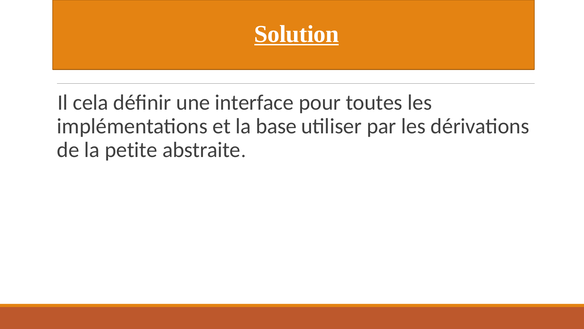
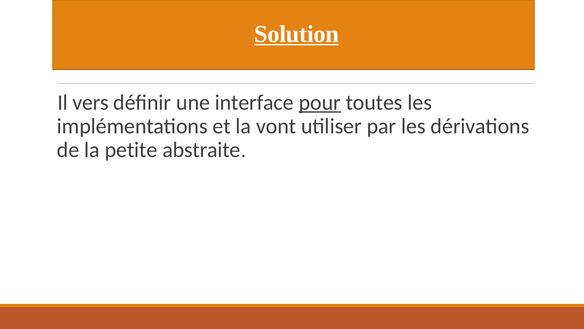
cela: cela -> vers
pour underline: none -> present
base: base -> vont
